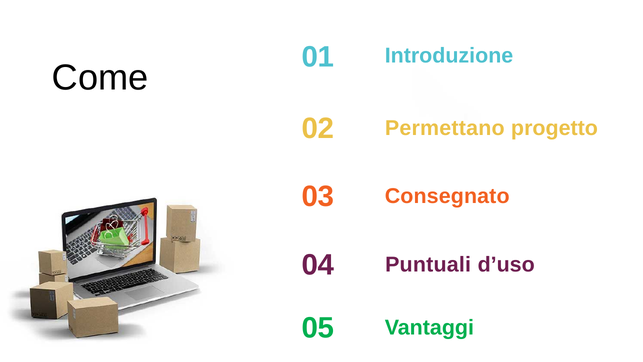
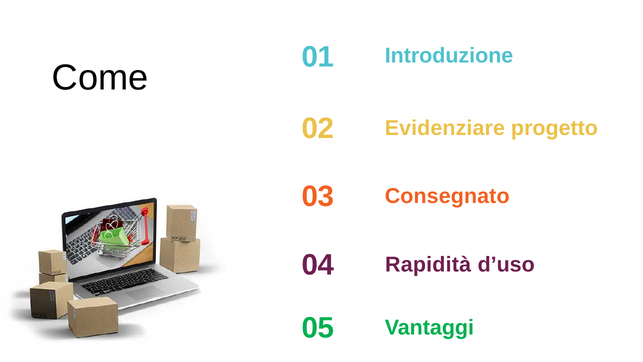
Permettano: Permettano -> Evidenziare
Puntuali: Puntuali -> Rapidità
